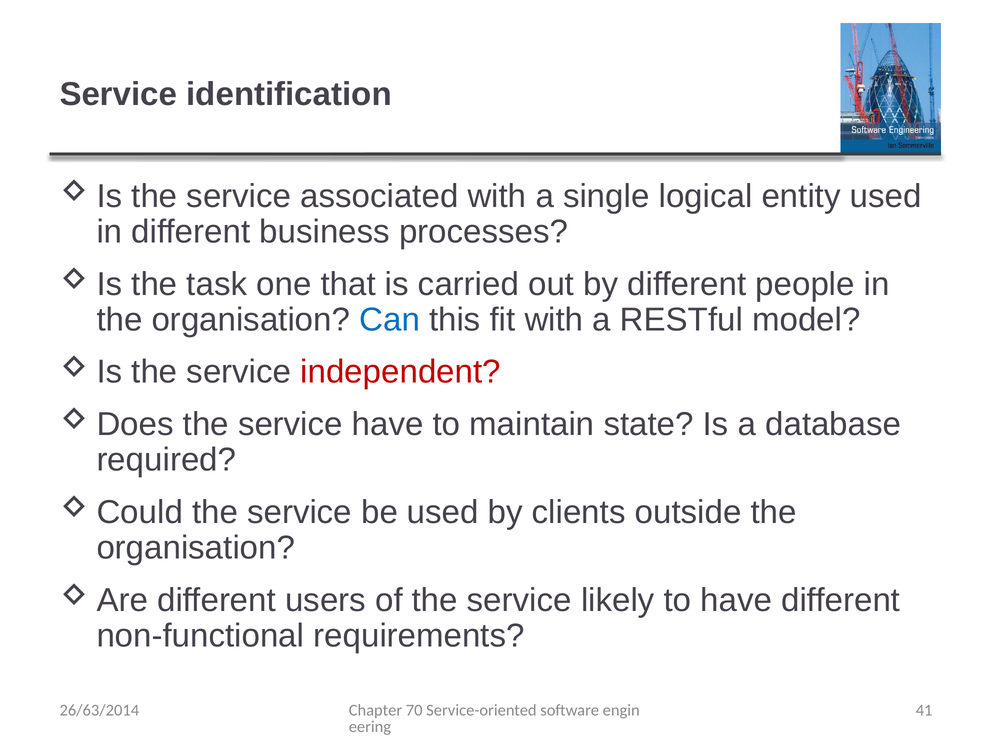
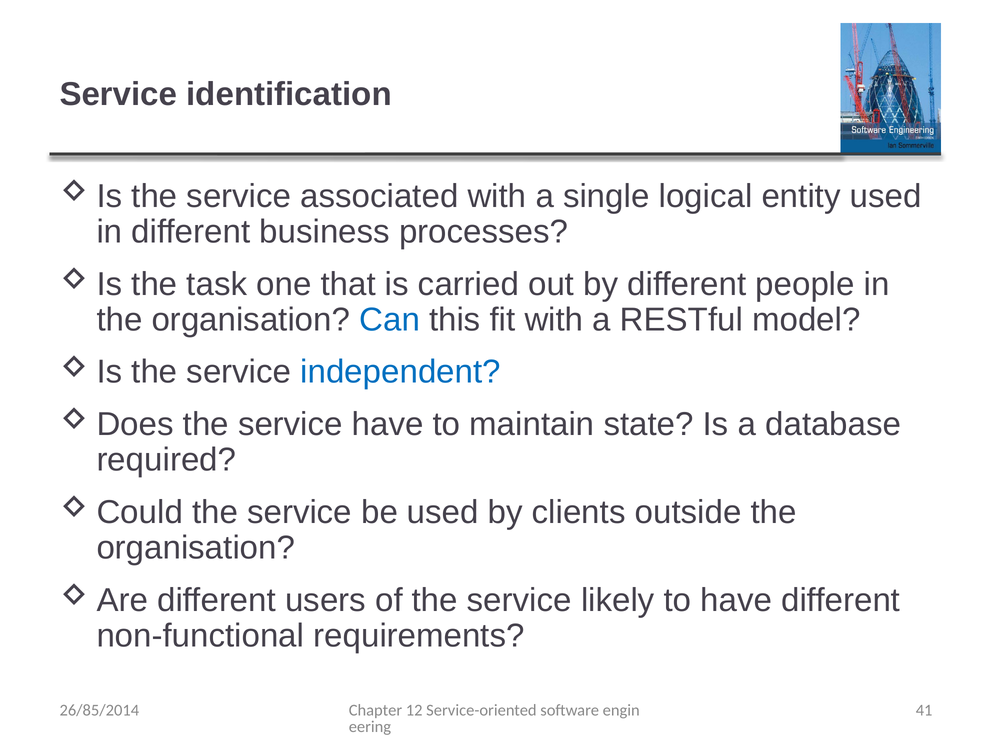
independent colour: red -> blue
70: 70 -> 12
26/63/2014: 26/63/2014 -> 26/85/2014
